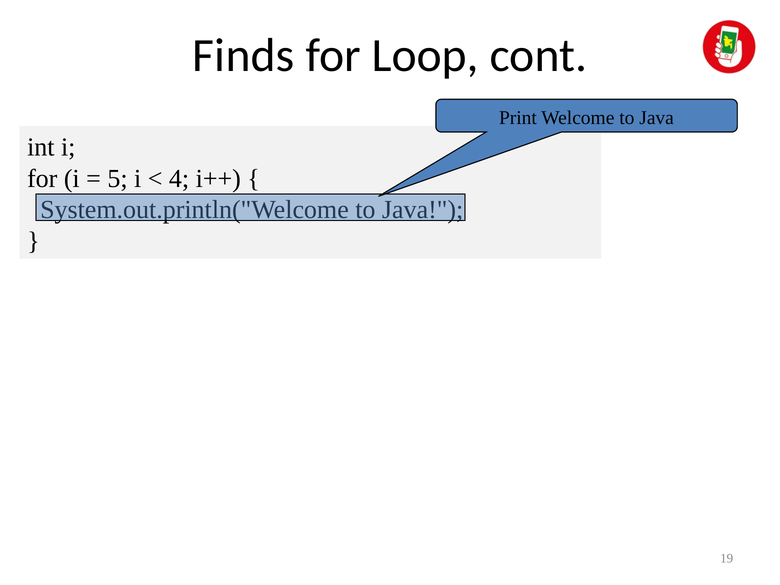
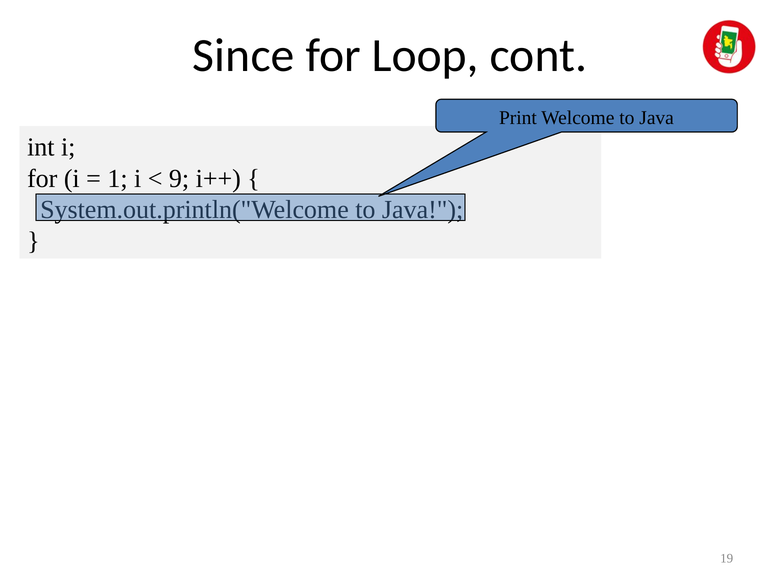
Finds: Finds -> Since
5: 5 -> 1
4: 4 -> 9
